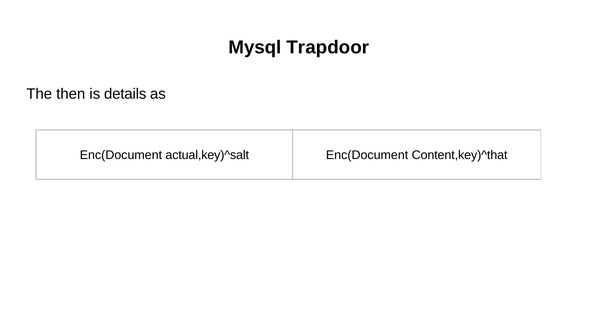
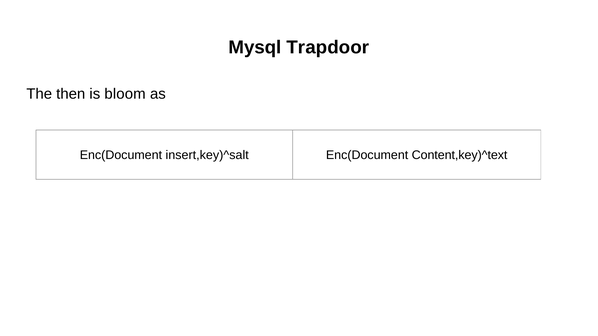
details: details -> bloom
actual,key)^salt: actual,key)^salt -> insert,key)^salt
Content,key)^that: Content,key)^that -> Content,key)^text
